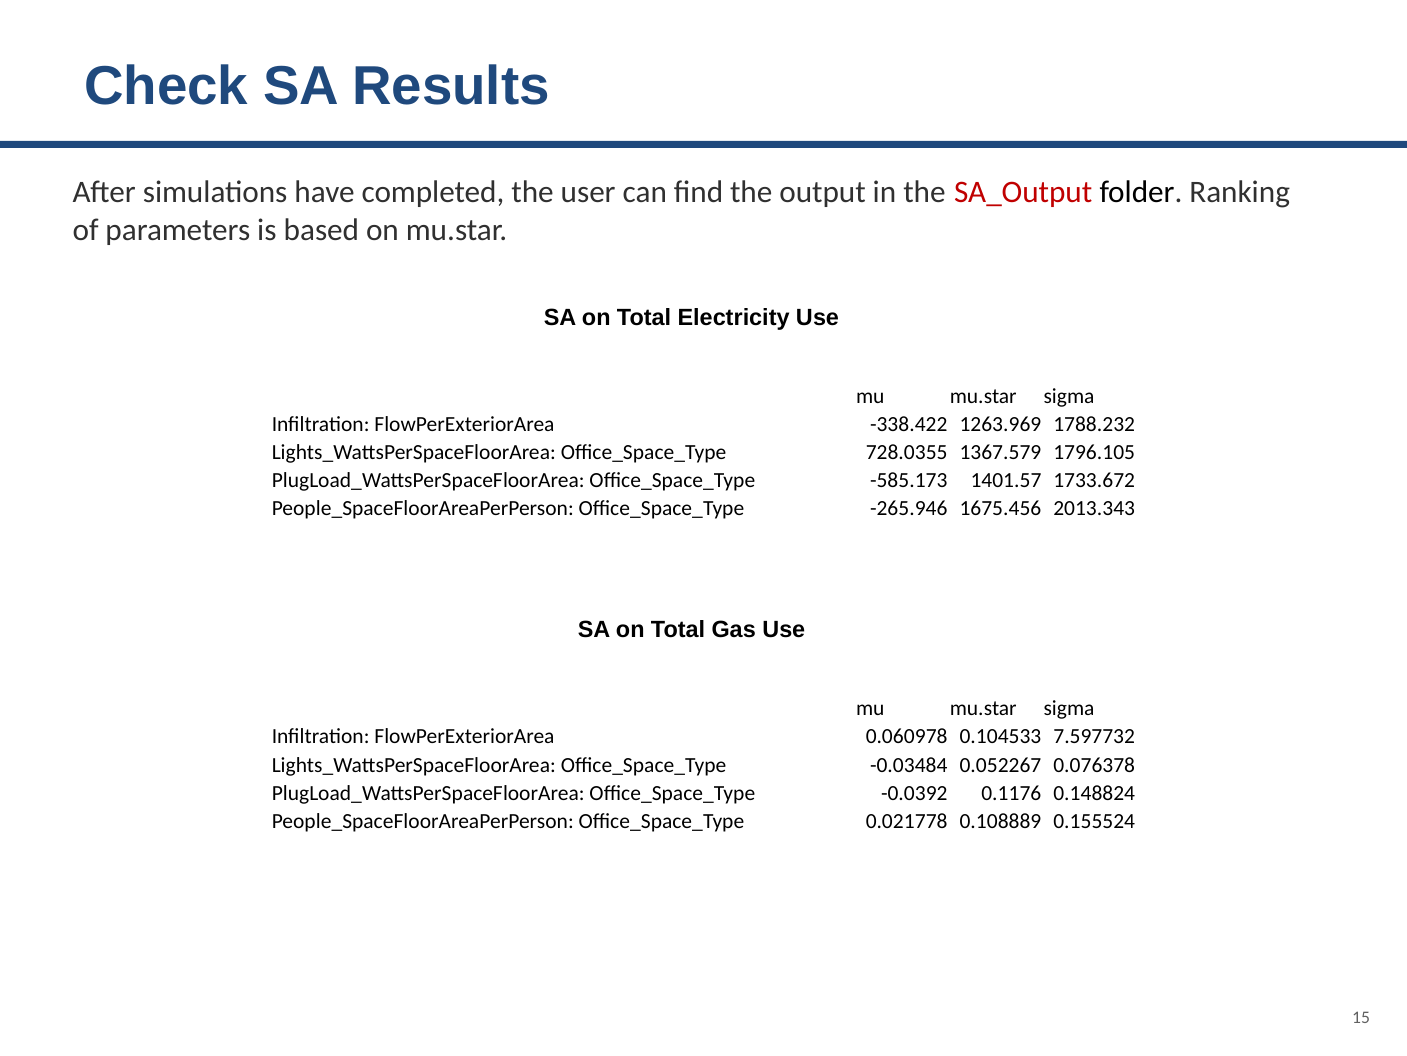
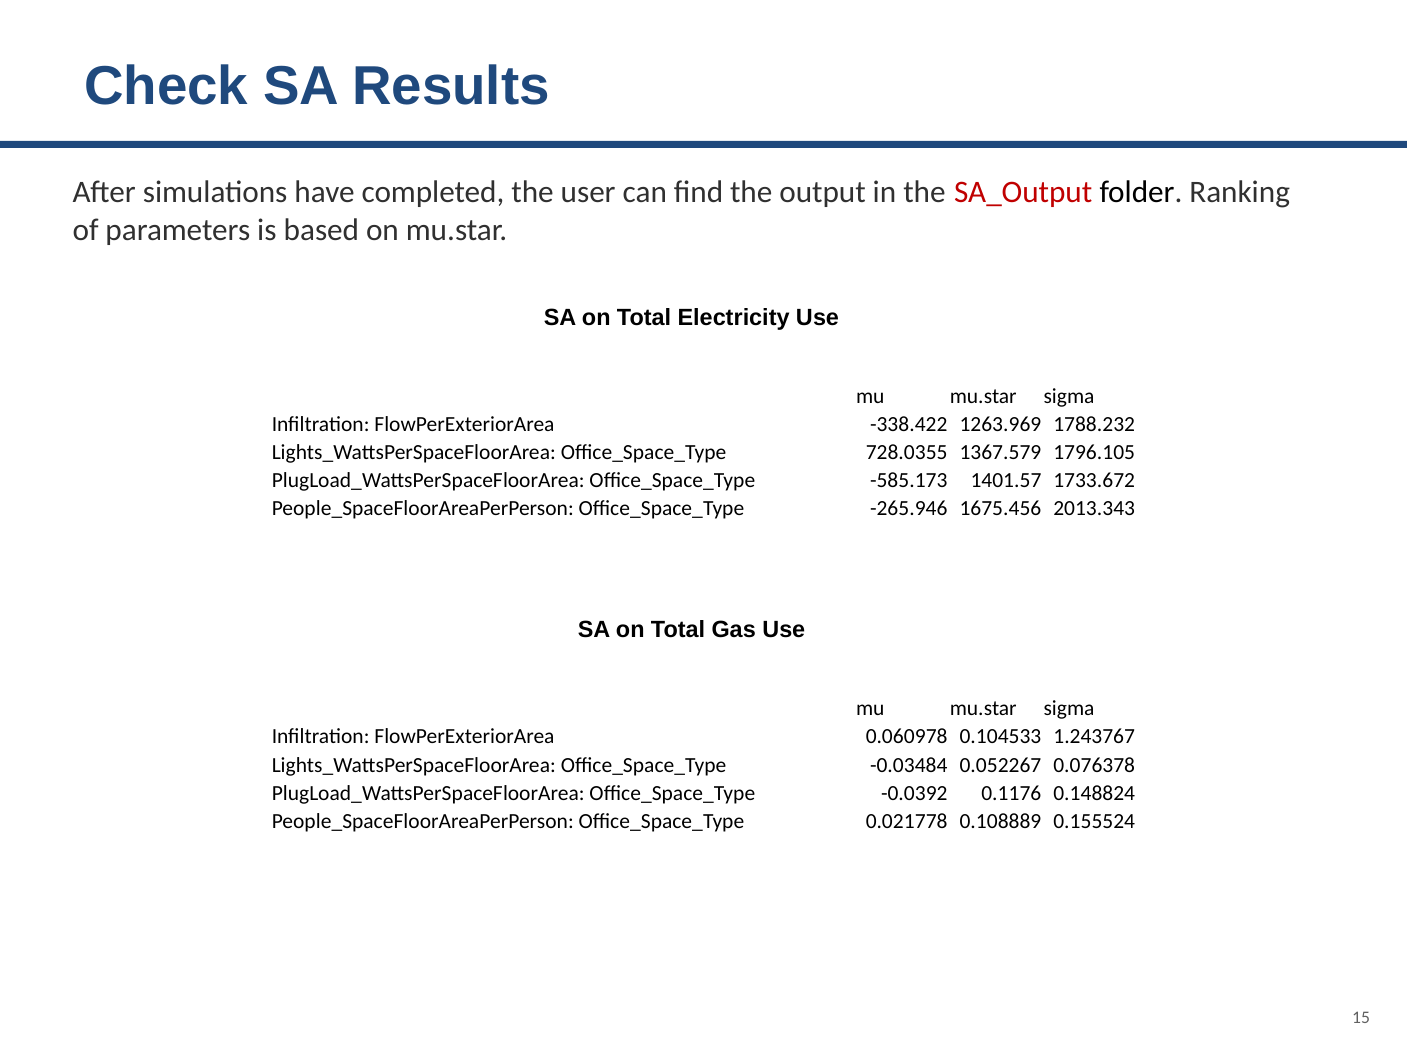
7.597732: 7.597732 -> 1.243767
